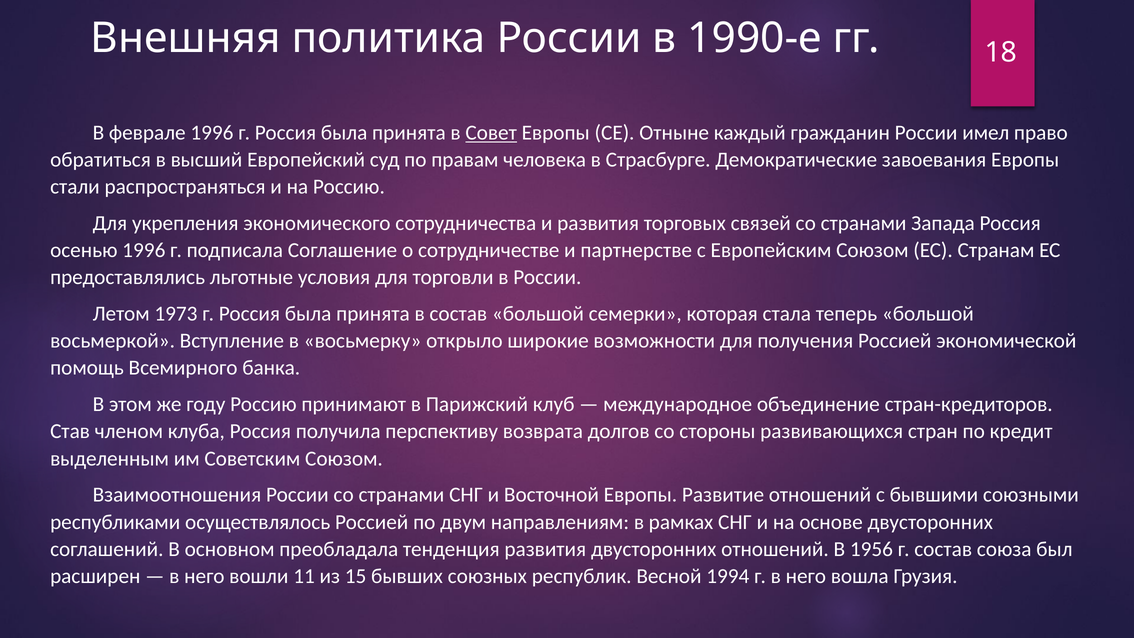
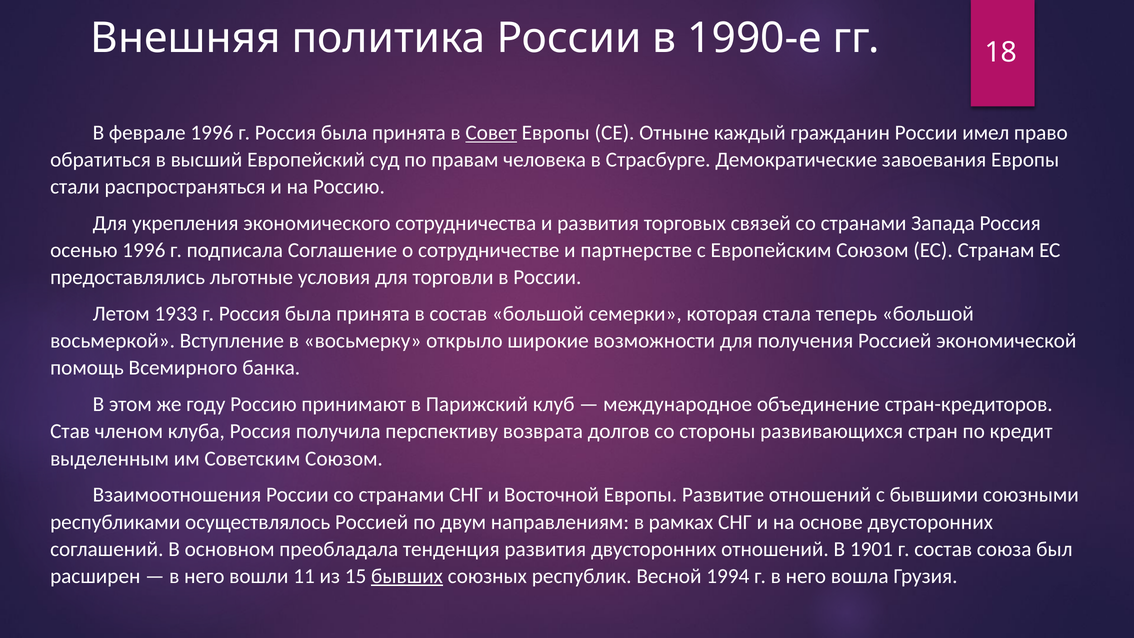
1973: 1973 -> 1933
1956: 1956 -> 1901
бывших underline: none -> present
